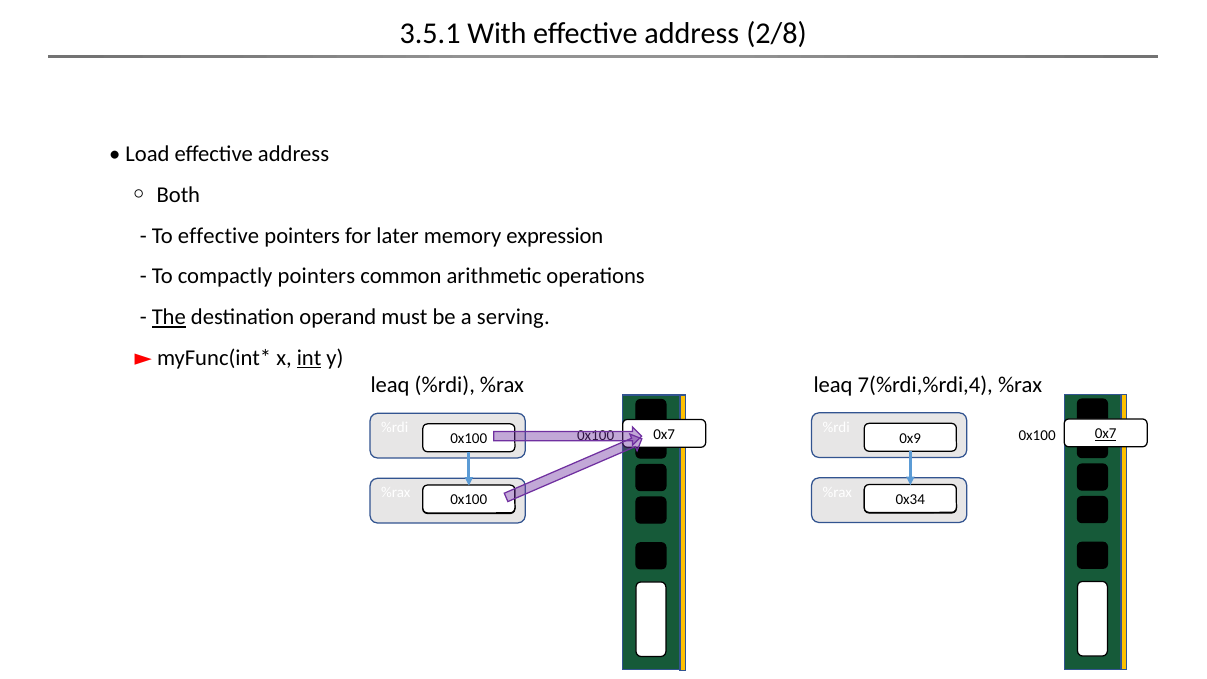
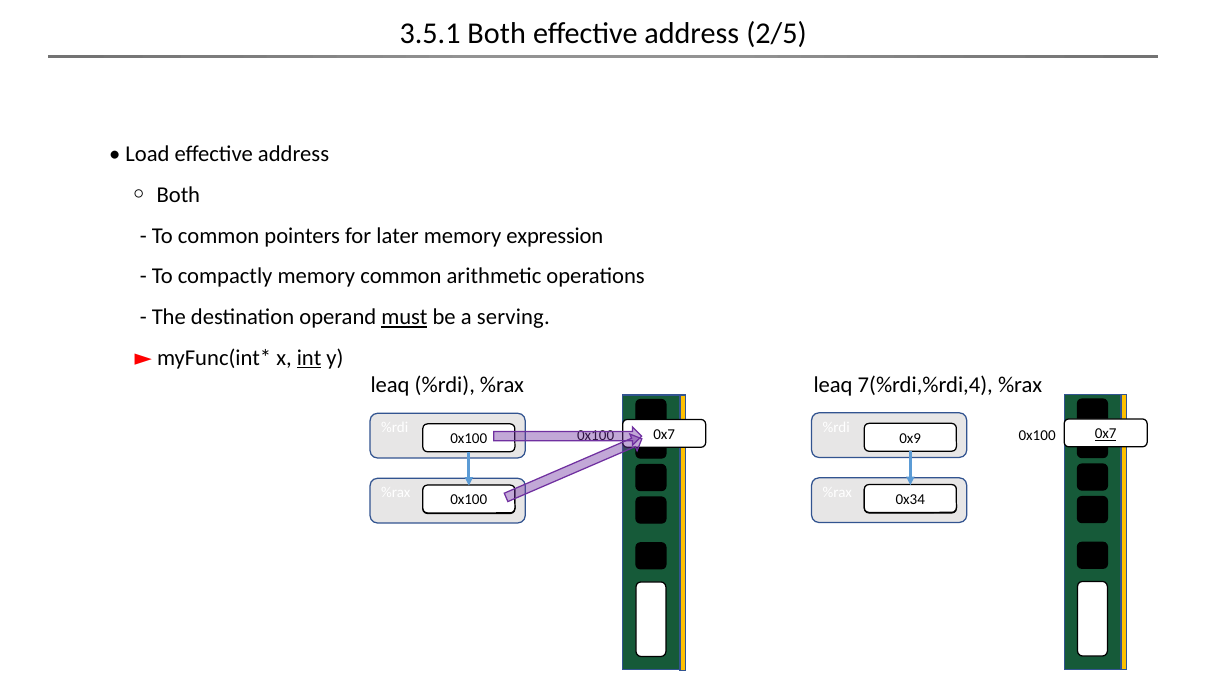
3.5.1 With: With -> Both
2/8: 2/8 -> 2/5
To effective: effective -> common
compactly pointers: pointers -> memory
The underline: present -> none
must underline: none -> present
